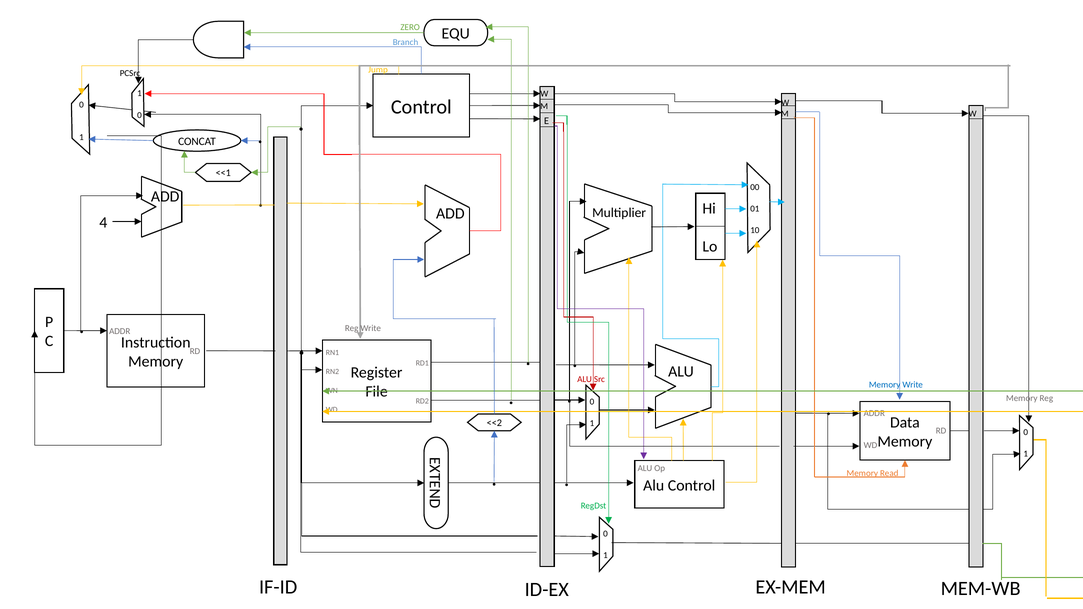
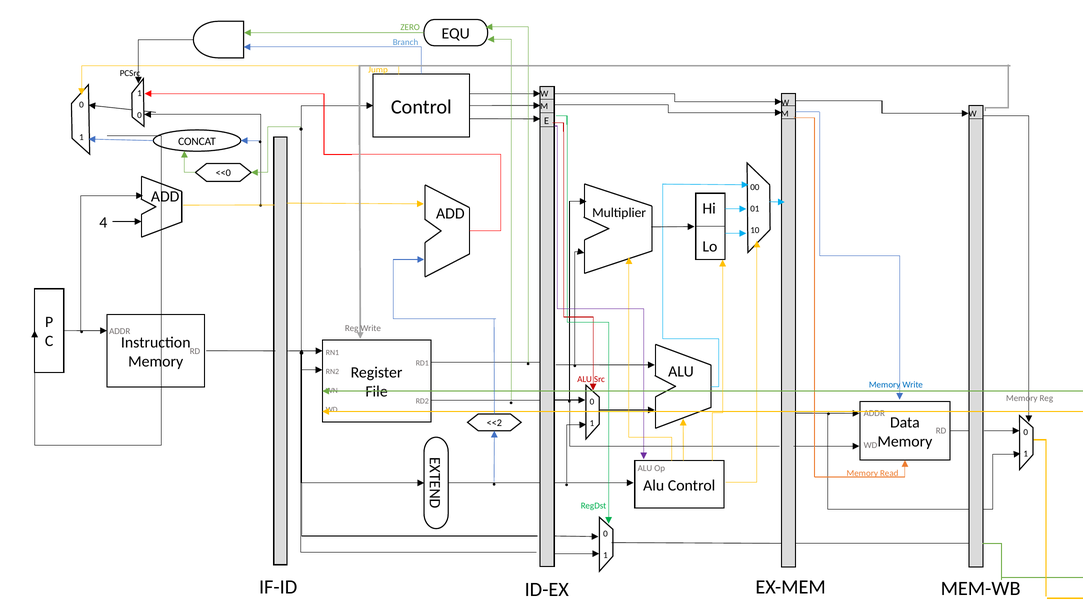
<<1: <<1 -> <<0
